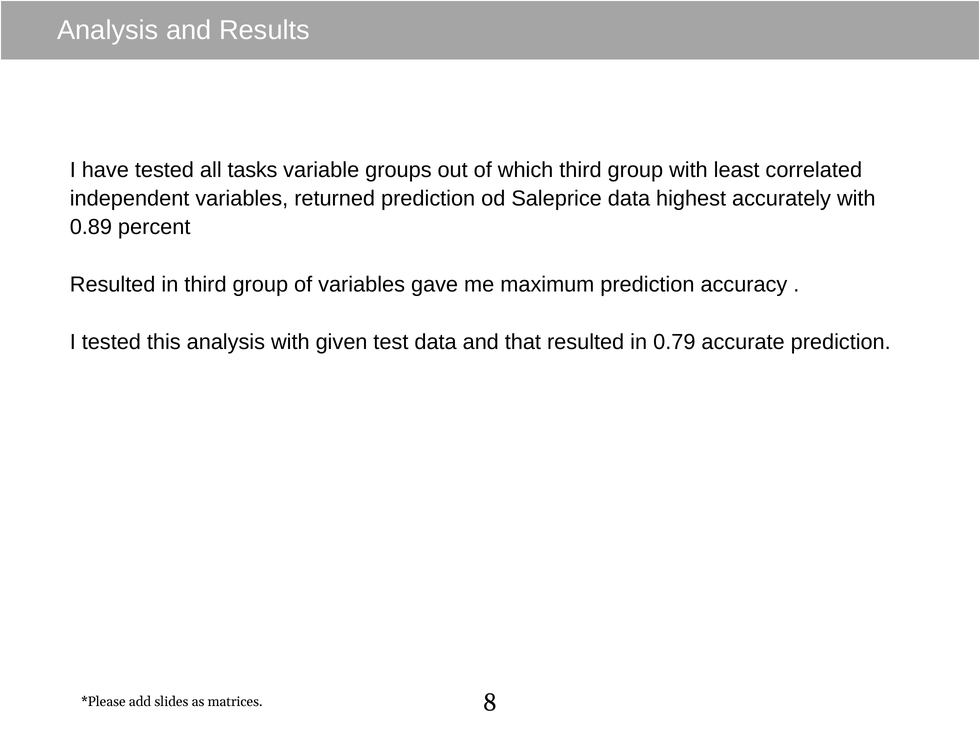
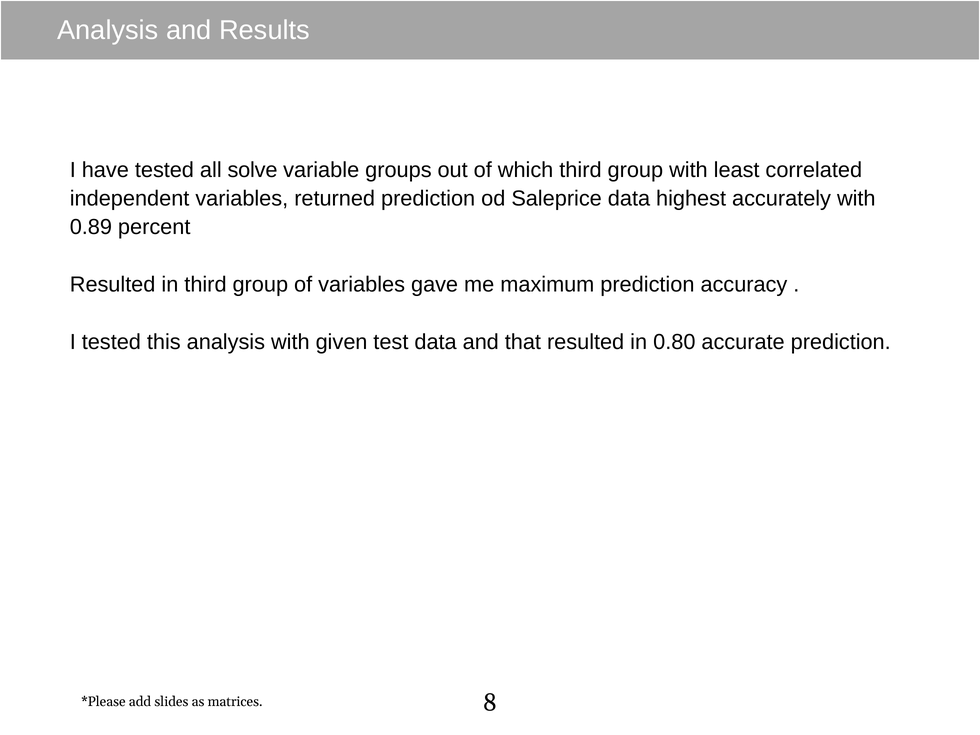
tasks: tasks -> solve
0.79: 0.79 -> 0.80
